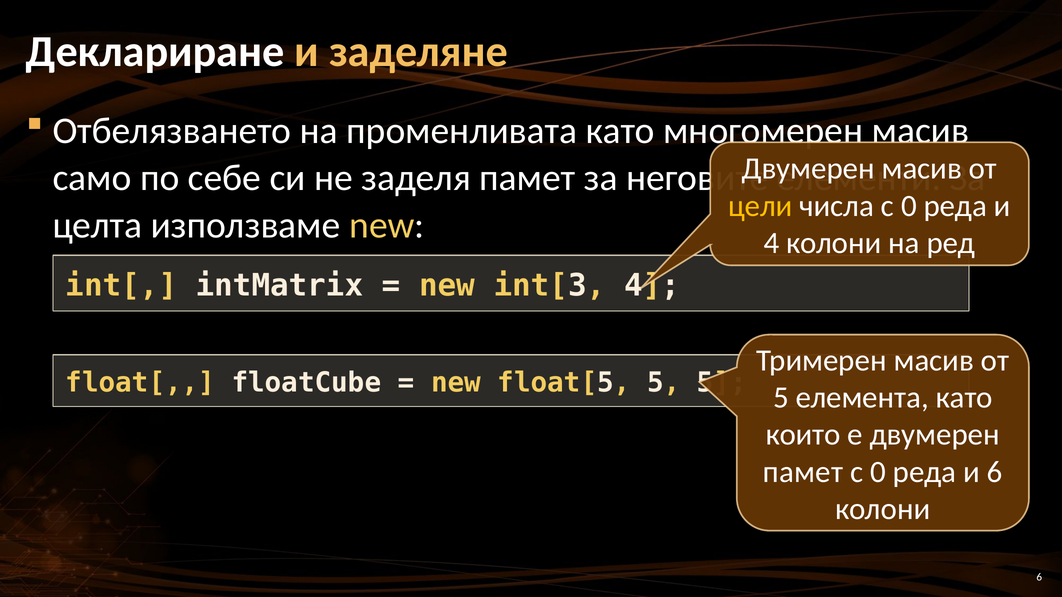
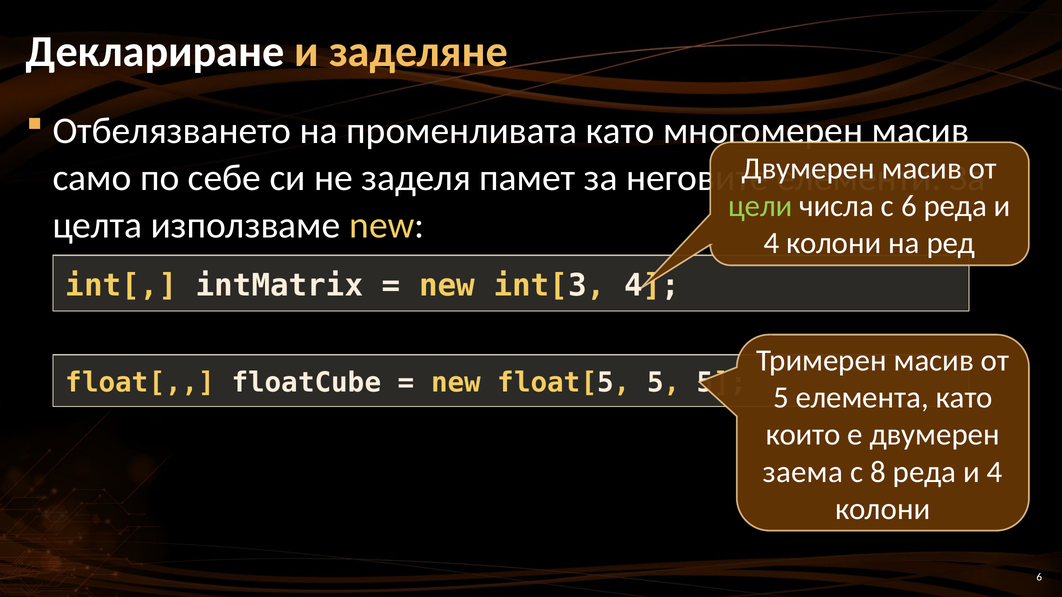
цели colour: yellow -> light green
числа с 0: 0 -> 6
памет at (803, 472): памет -> заема
0 at (878, 472): 0 -> 8
6 at (995, 472): 6 -> 4
